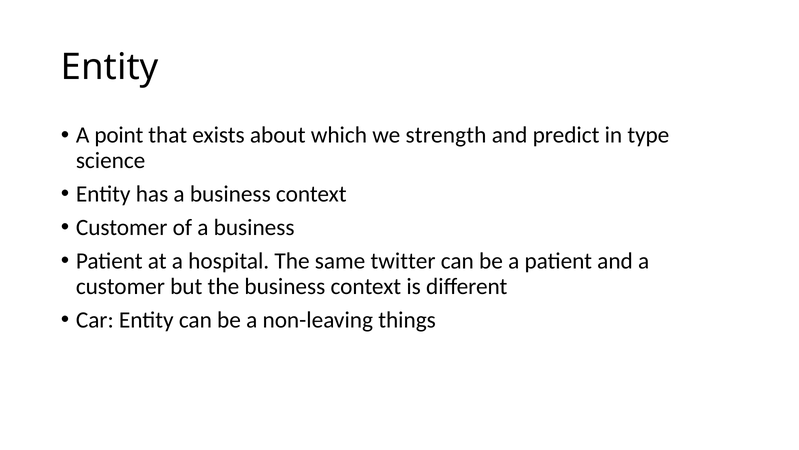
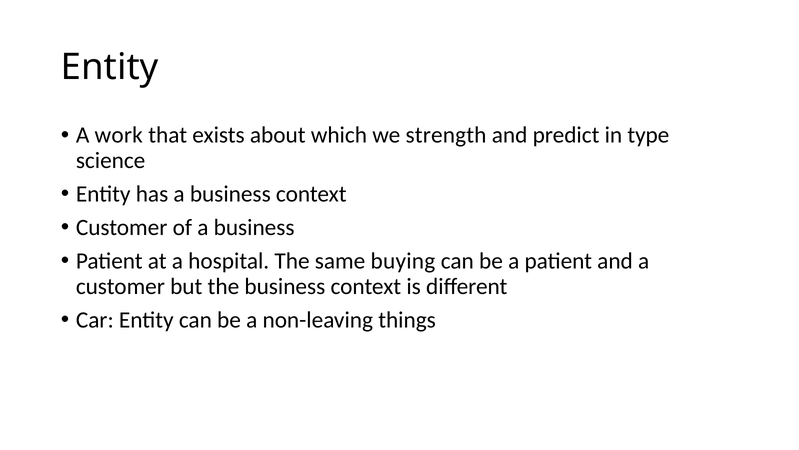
point: point -> work
twitter: twitter -> buying
